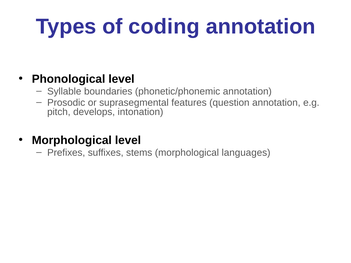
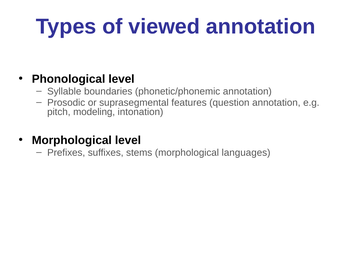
coding: coding -> viewed
develops: develops -> modeling
